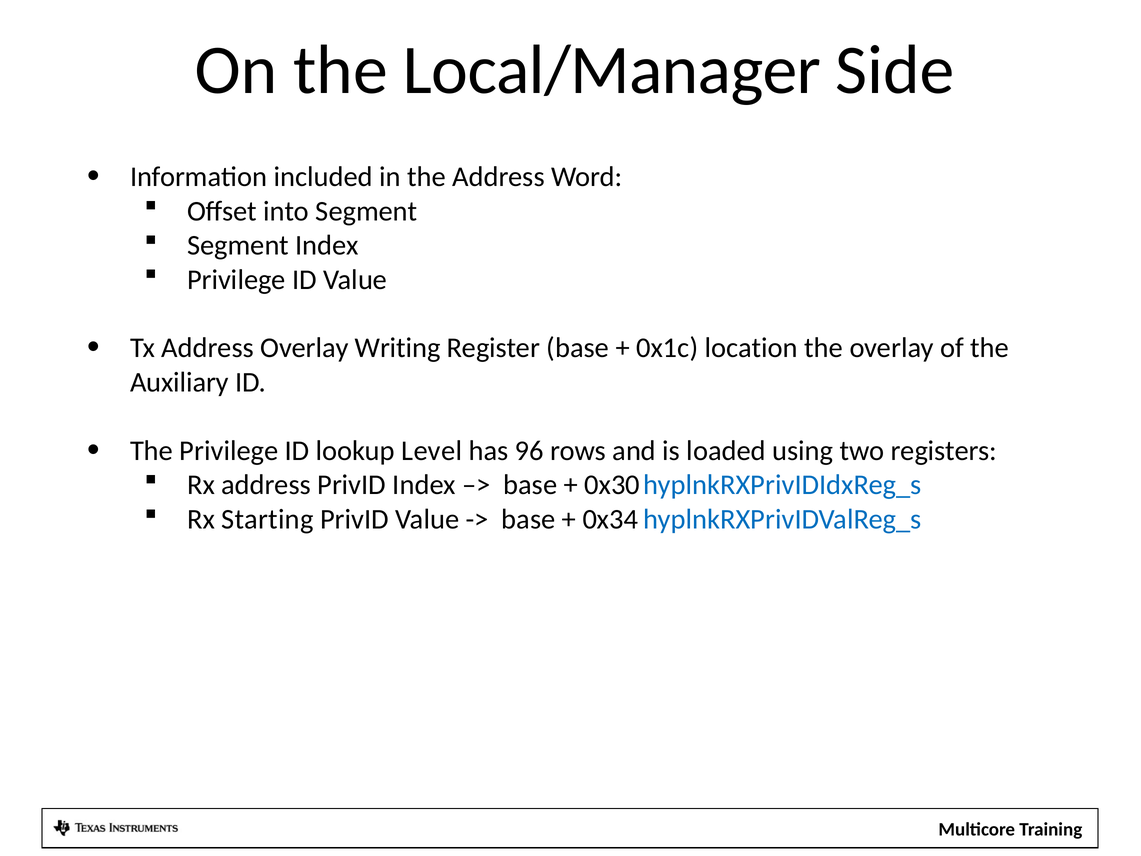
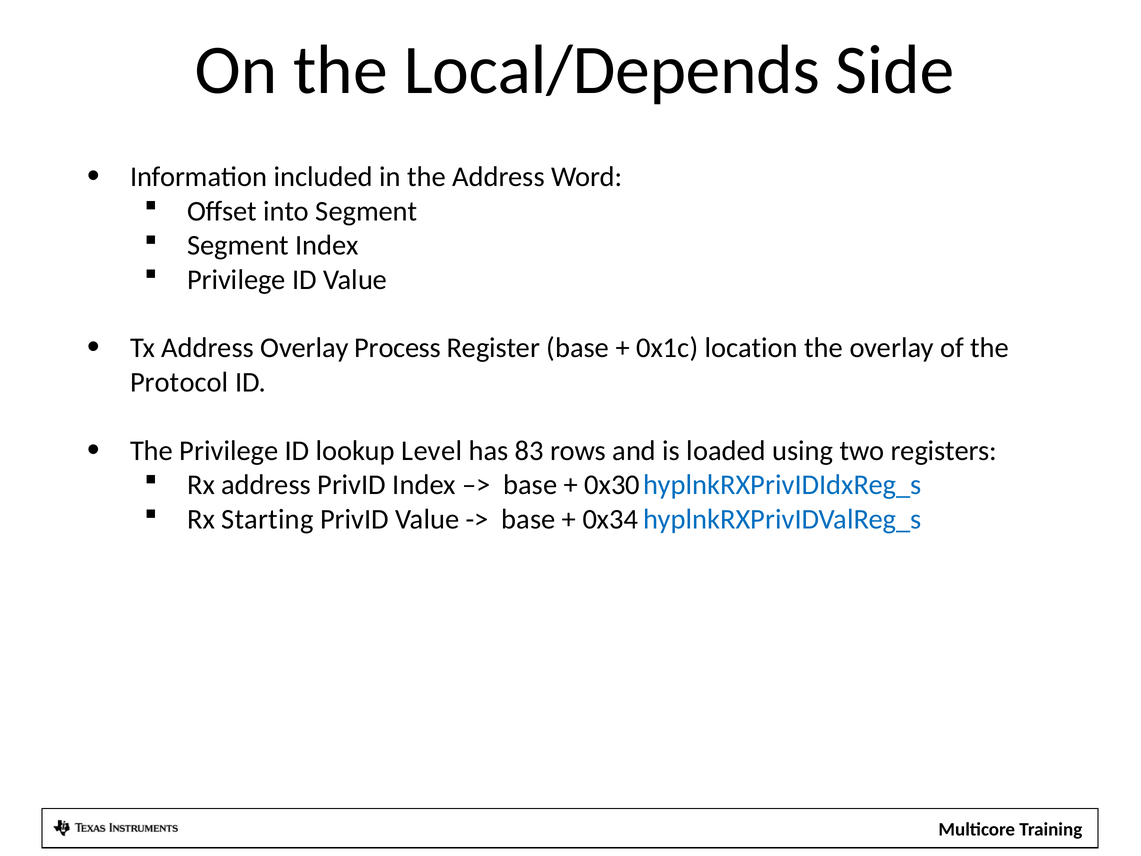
Local/Manager: Local/Manager -> Local/Depends
Writing: Writing -> Process
Auxiliary: Auxiliary -> Protocol
96: 96 -> 83
